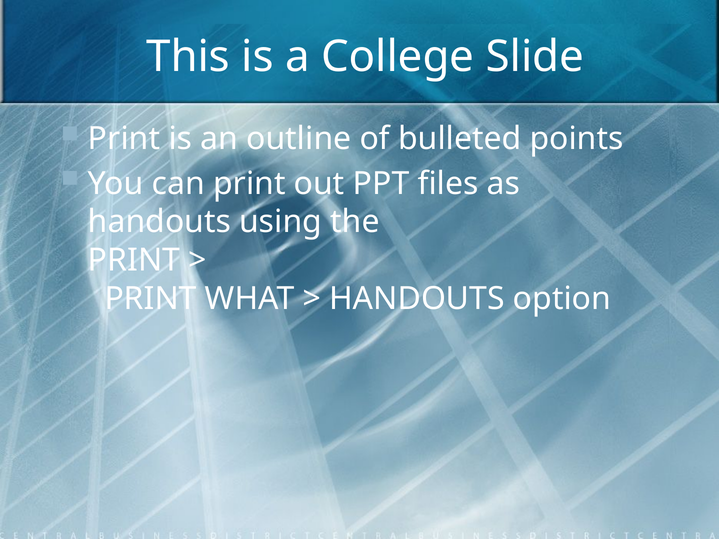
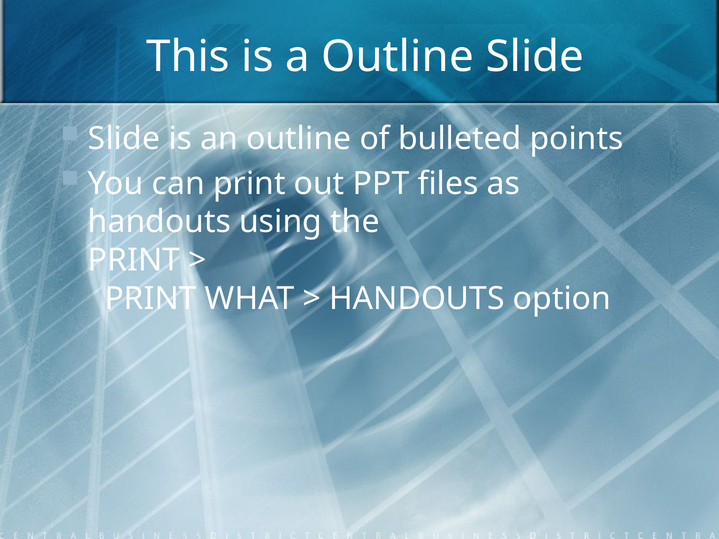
a College: College -> Outline
Print at (124, 139): Print -> Slide
